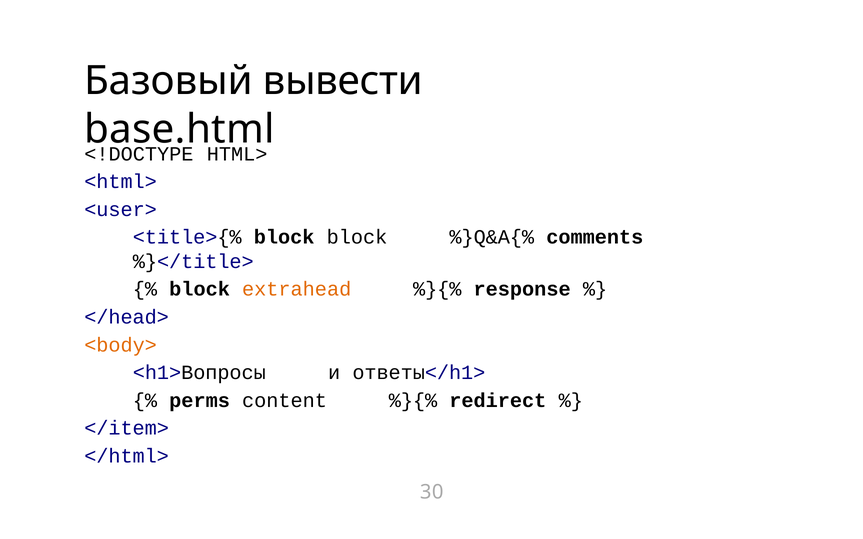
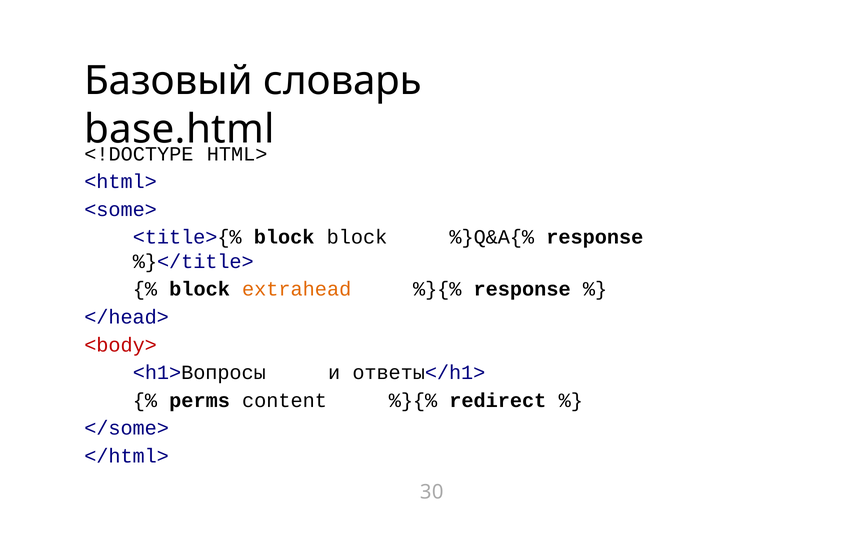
вывести: вывести -> словарь
<user>: <user> -> <some>
%}Q&A{% comments: comments -> response
<body> colour: orange -> red
</item>: </item> -> </some>
